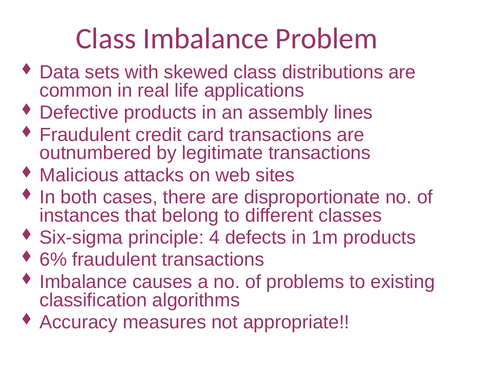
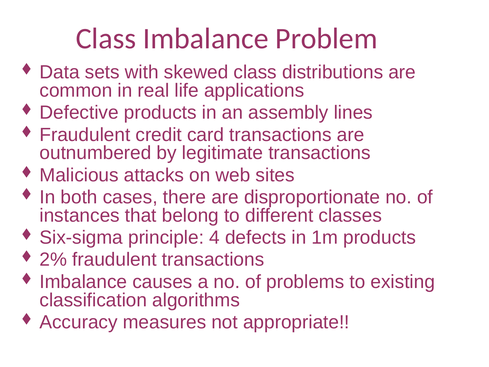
6%: 6% -> 2%
